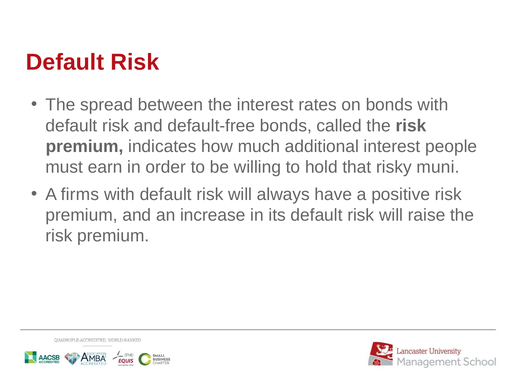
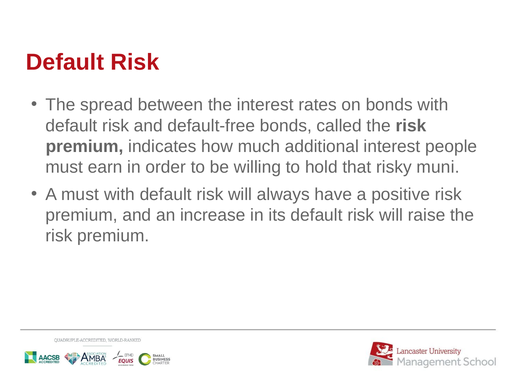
A firms: firms -> must
